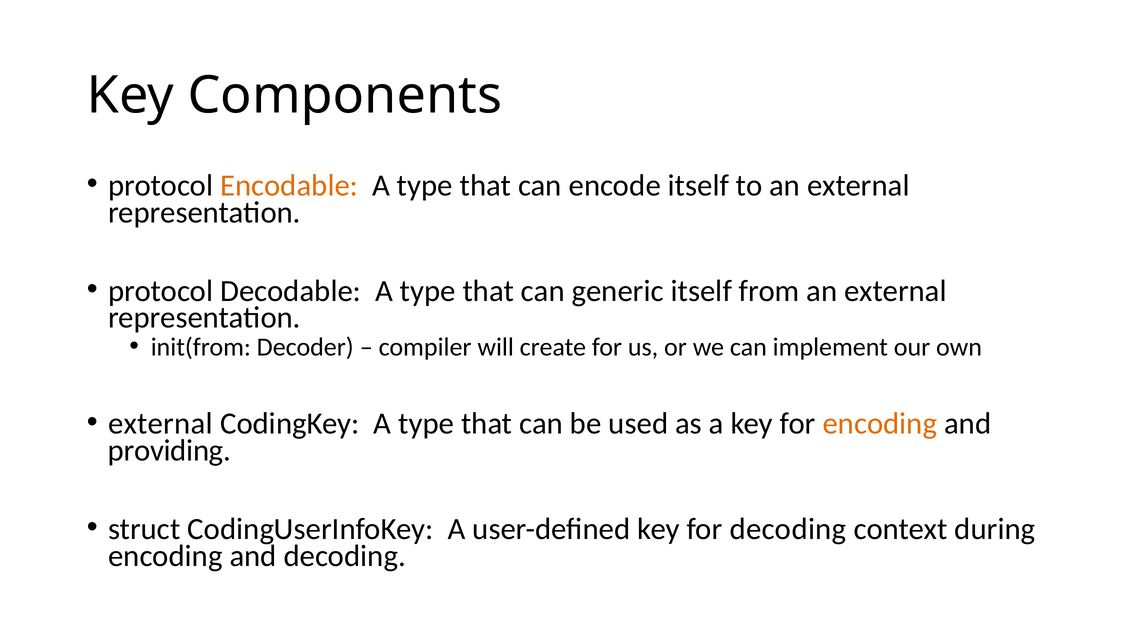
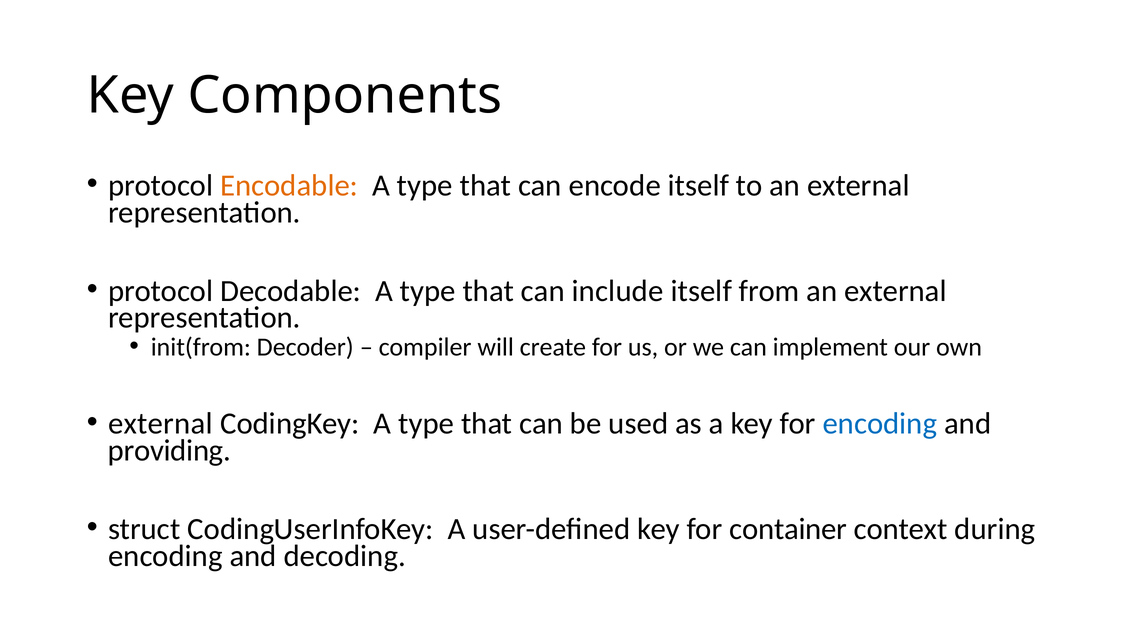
generic: generic -> include
encoding at (880, 424) colour: orange -> blue
for decoding: decoding -> container
